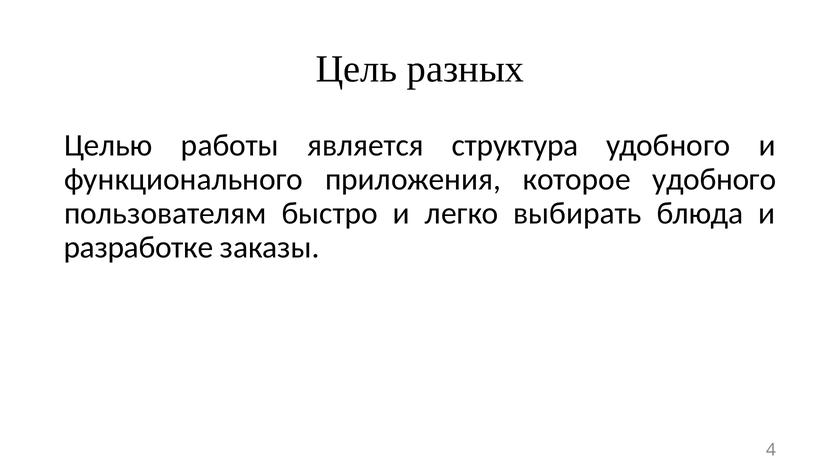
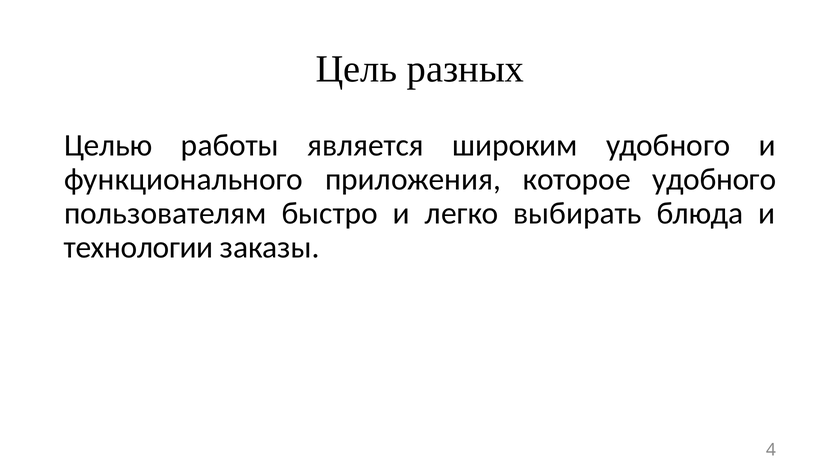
структура: структура -> широким
разработке: разработке -> технологии
